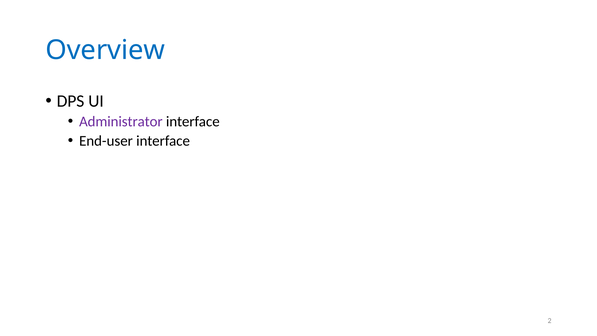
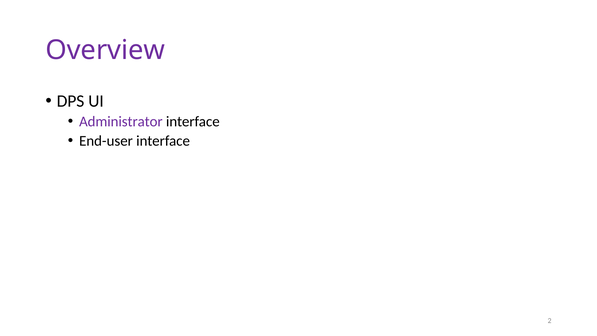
Overview colour: blue -> purple
